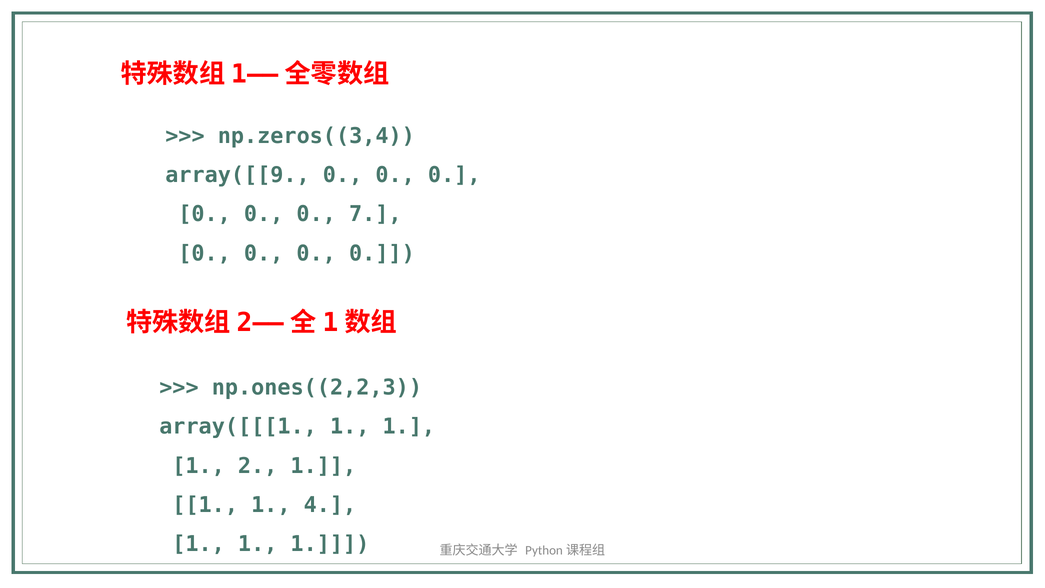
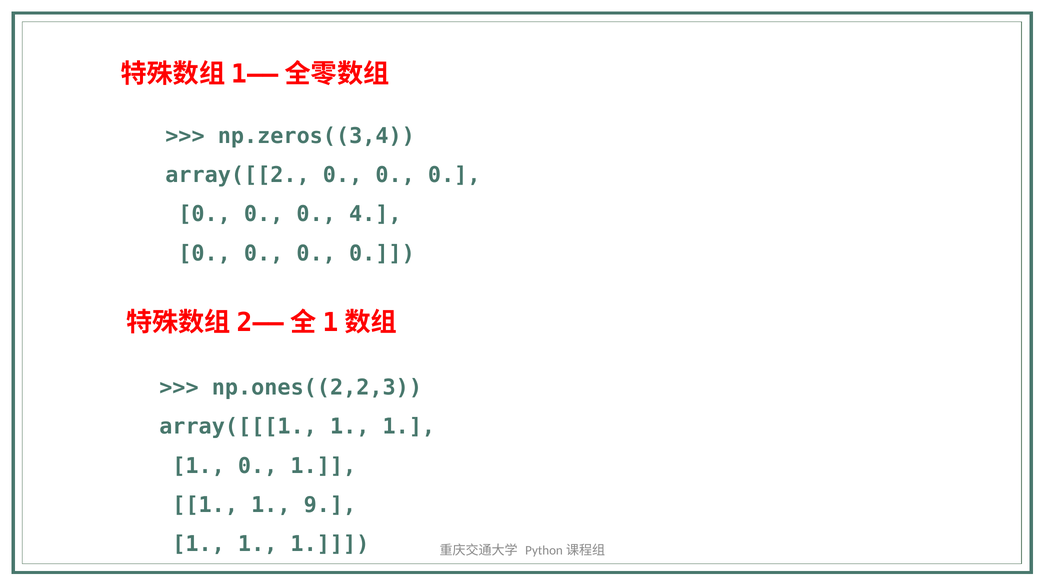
array([[9: array([[9 -> array([[2
7: 7 -> 4
1 2: 2 -> 0
4: 4 -> 9
